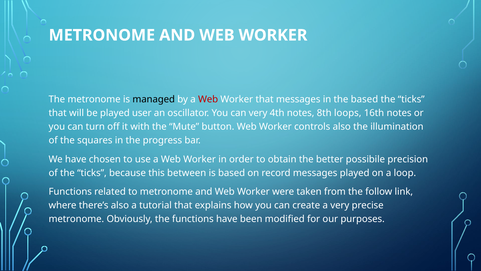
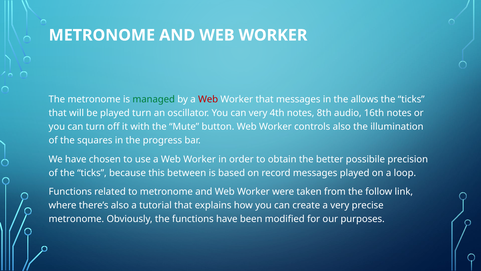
managed colour: black -> green
the based: based -> allows
played user: user -> turn
loops: loops -> audio
